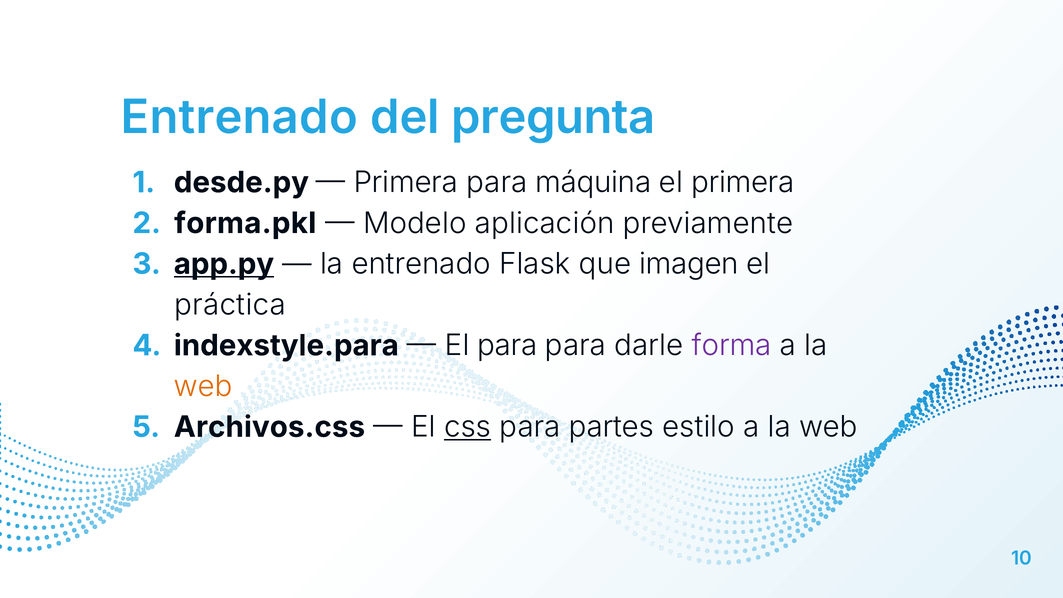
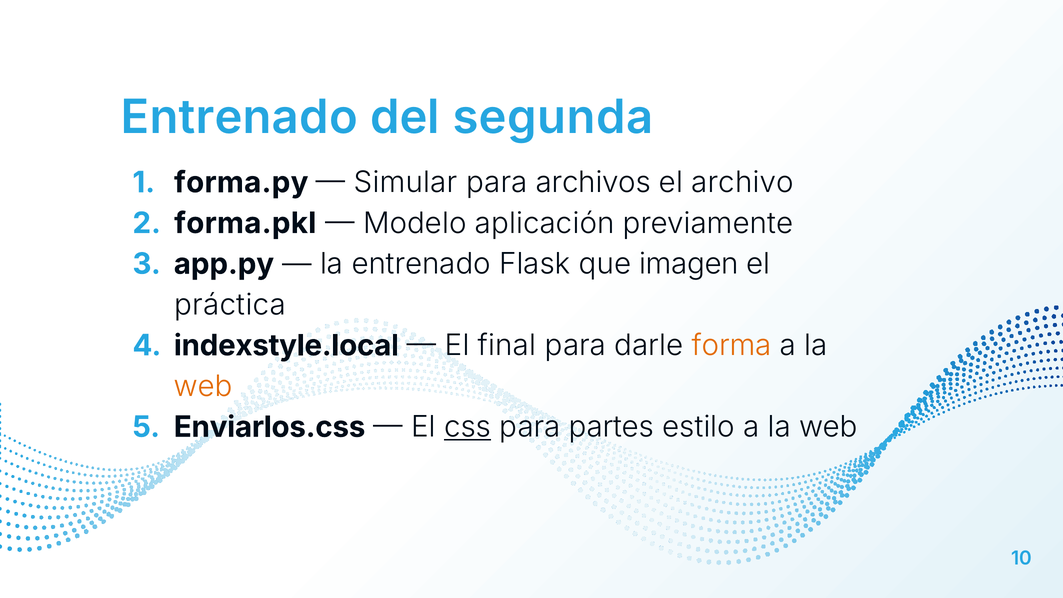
pregunta: pregunta -> segunda
desde.py: desde.py -> forma.py
Primera at (406, 183): Primera -> Simular
máquina: máquina -> archivos
el primera: primera -> archivo
app.py underline: present -> none
indexstyle.para: indexstyle.para -> indexstyle.local
El para: para -> final
forma colour: purple -> orange
Archivos.css: Archivos.css -> Enviarlos.css
